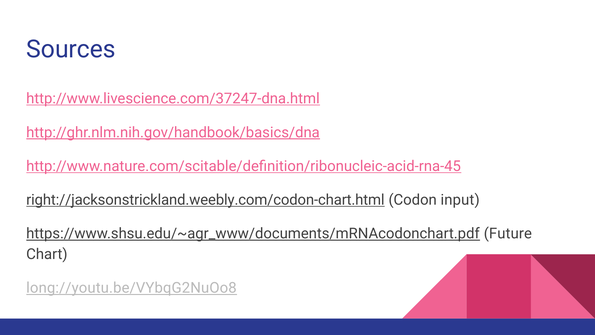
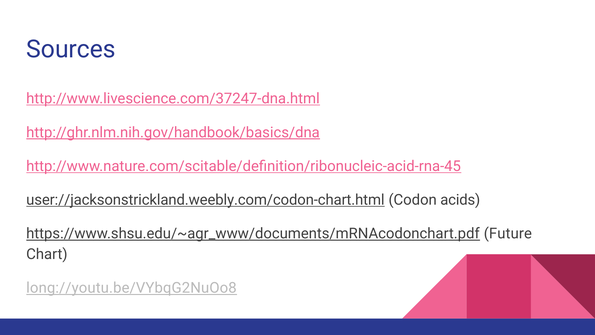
right://jacksonstrickland.weebly.com/codon-chart.html: right://jacksonstrickland.weebly.com/codon-chart.html -> user://jacksonstrickland.weebly.com/codon-chart.html
input: input -> acids
